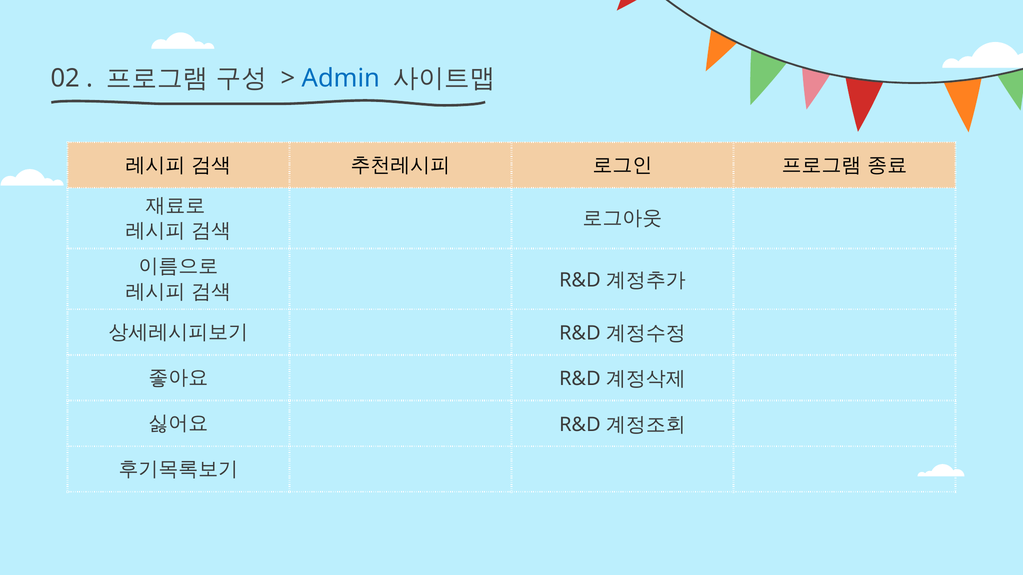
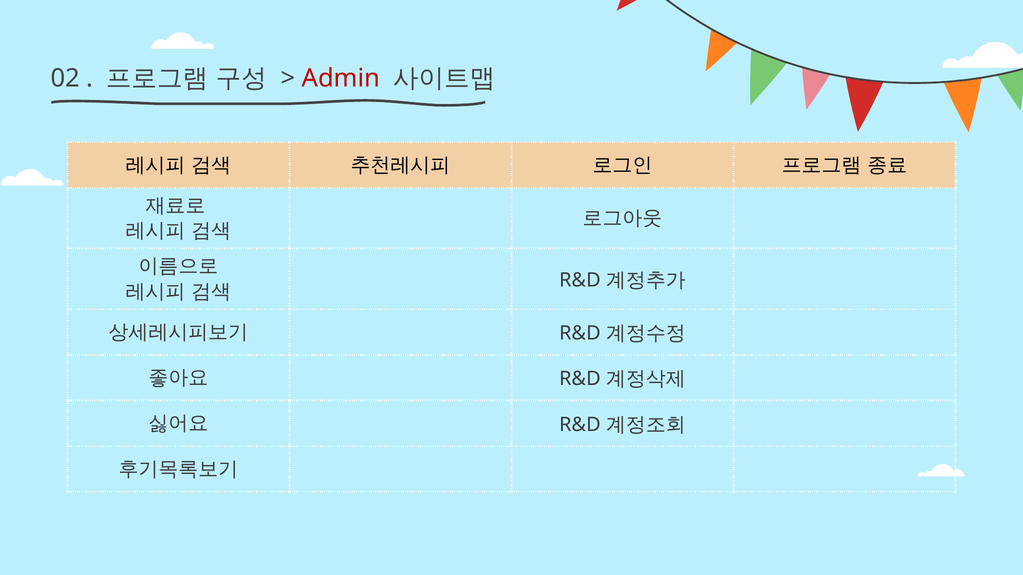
Admin colour: blue -> red
